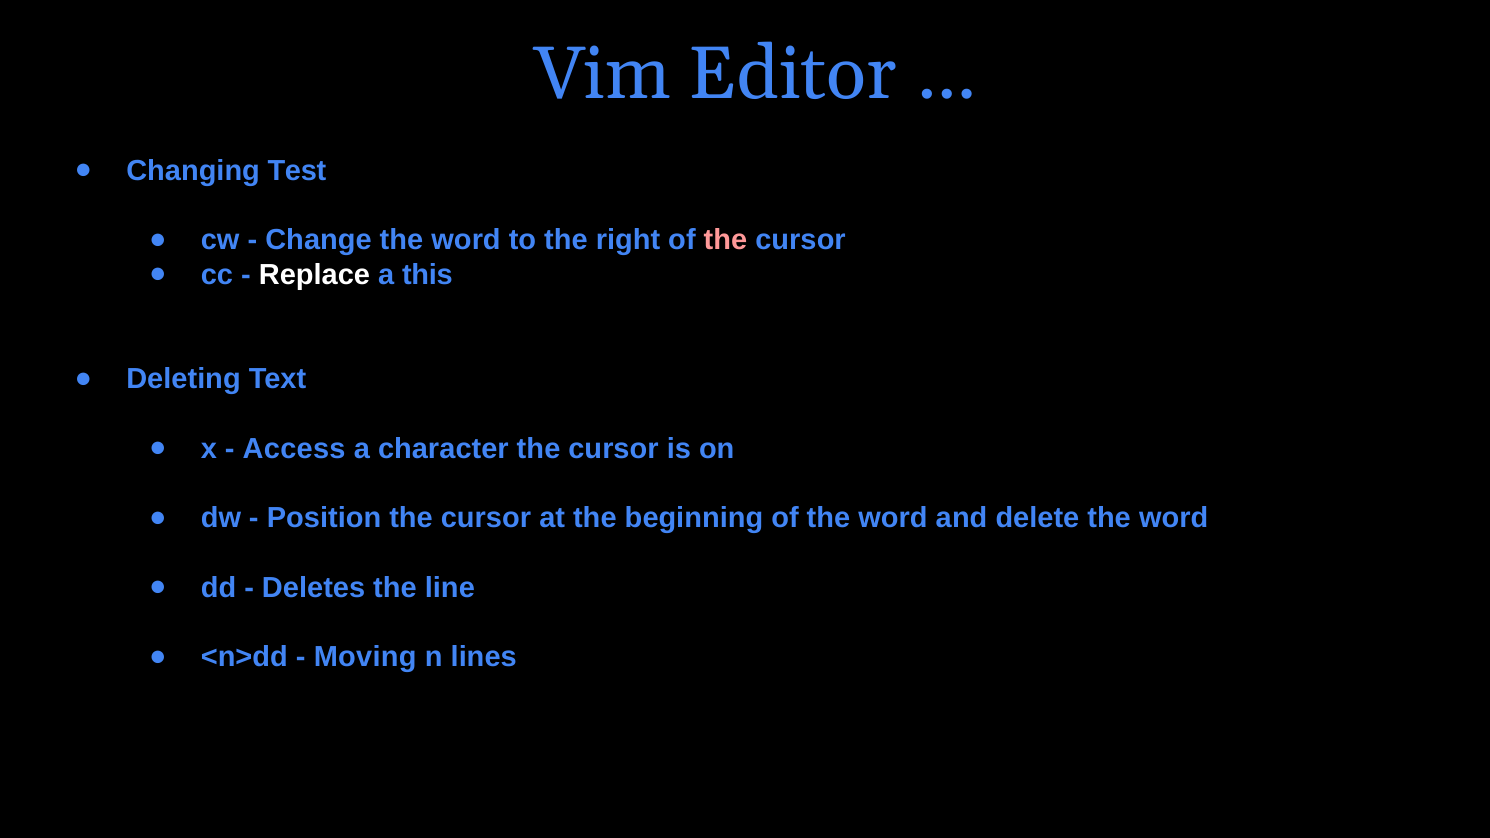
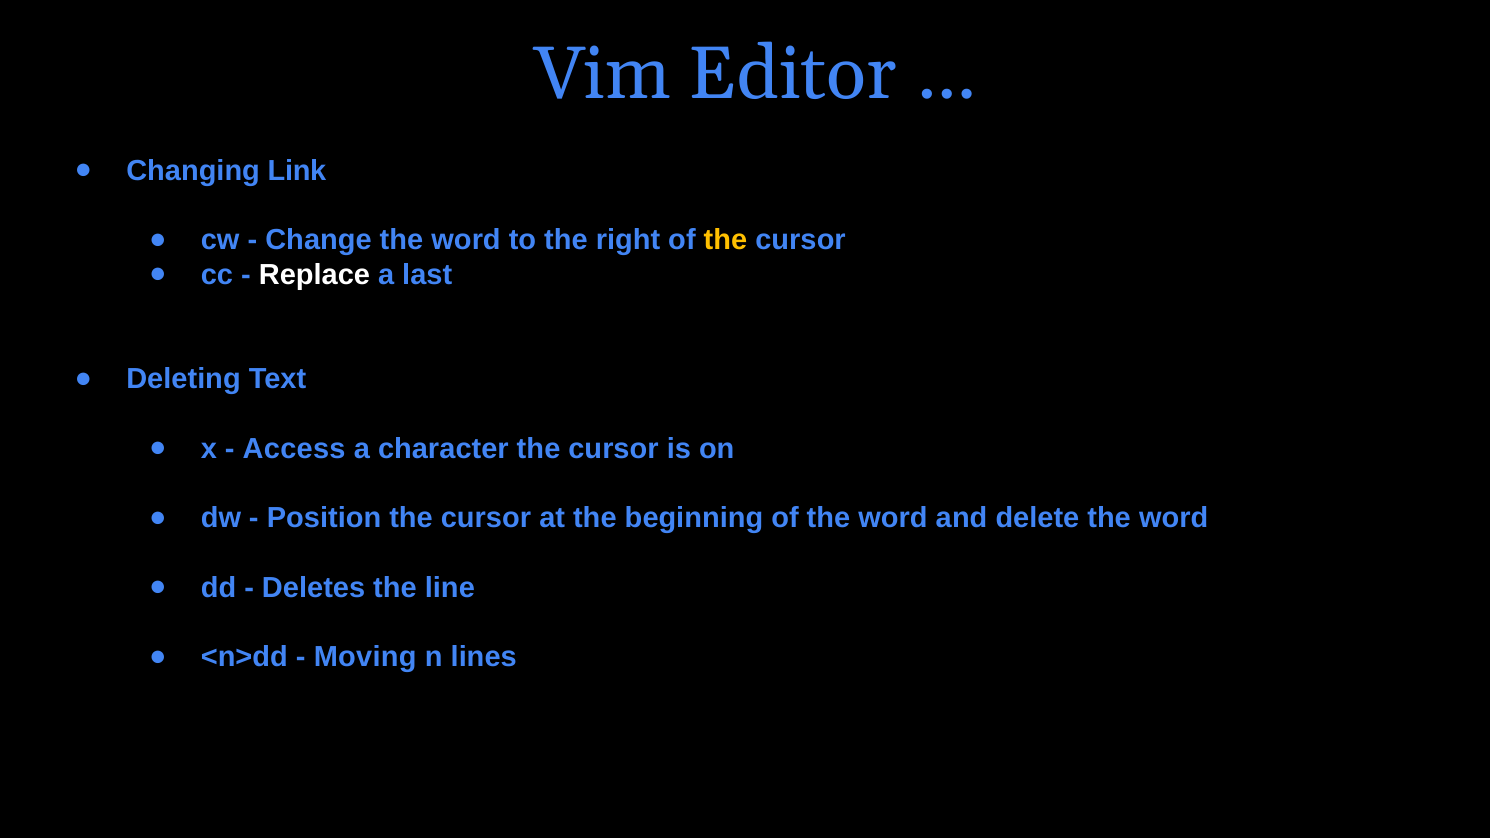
Test: Test -> Link
the at (725, 240) colour: pink -> yellow
this: this -> last
